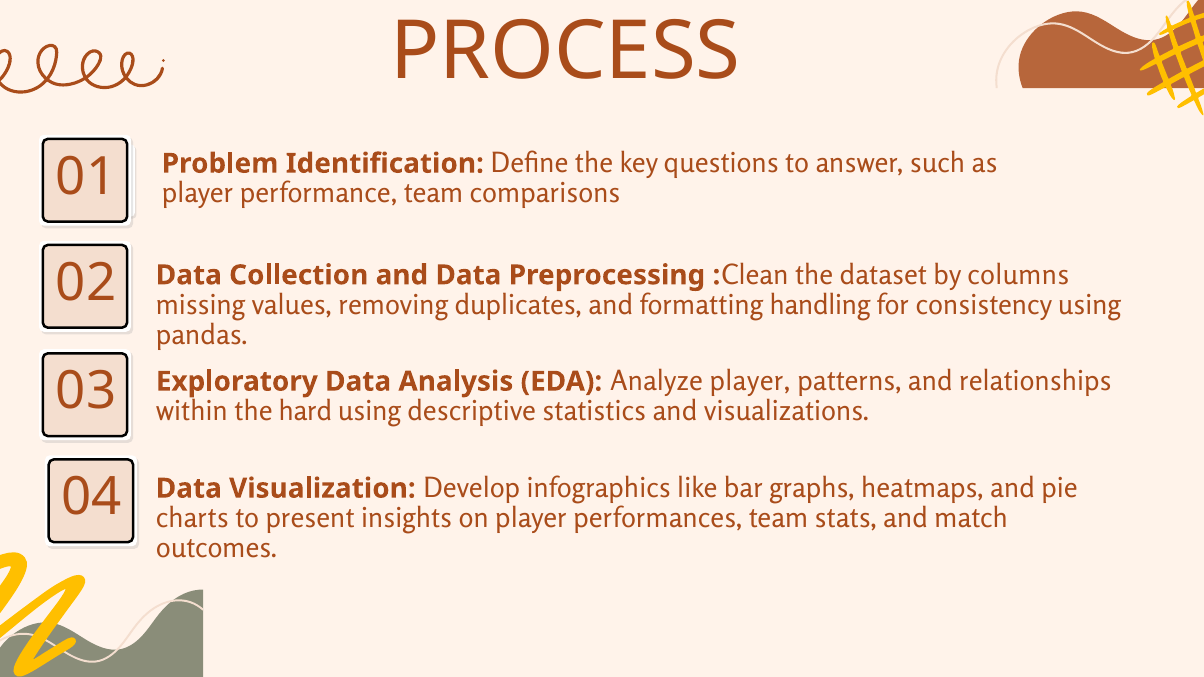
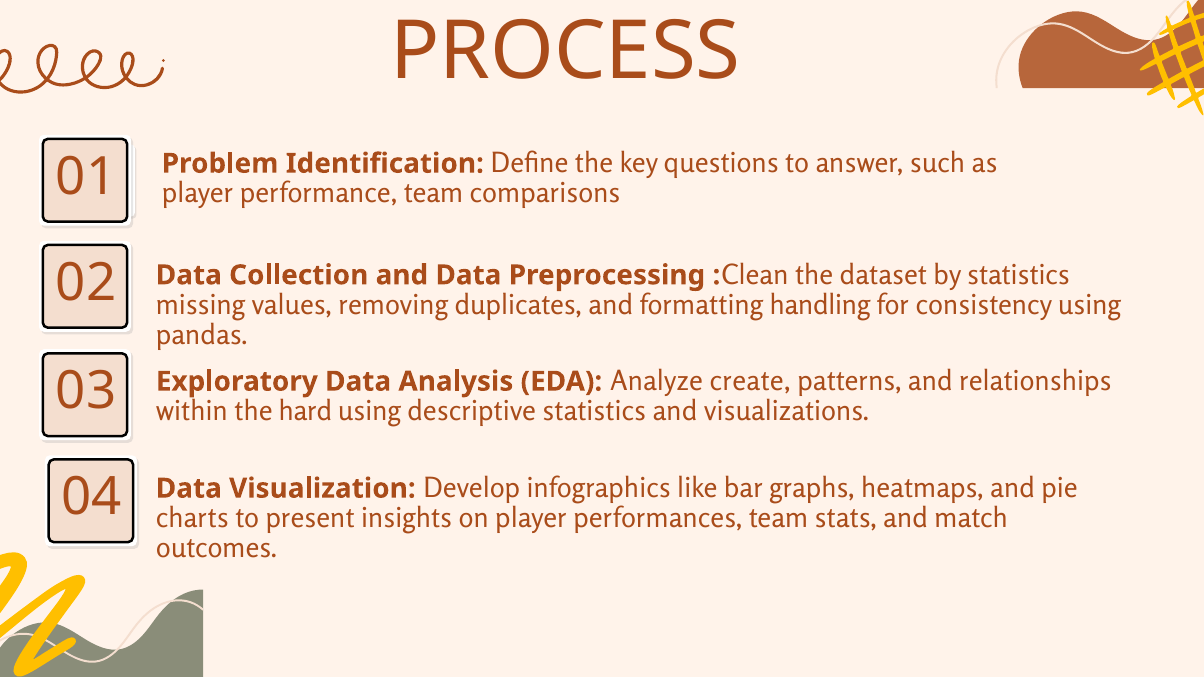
by columns: columns -> statistics
Analyze player: player -> create
